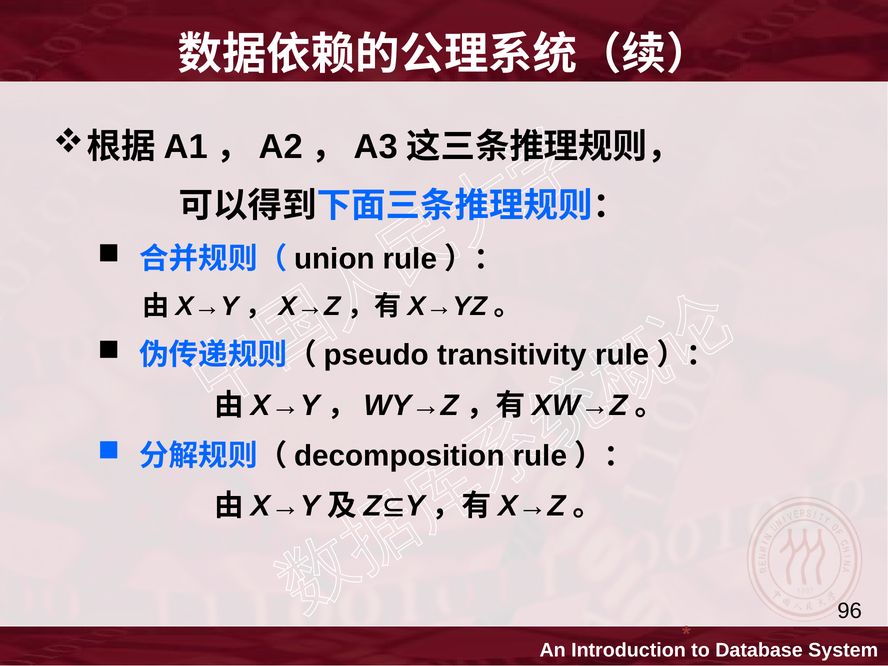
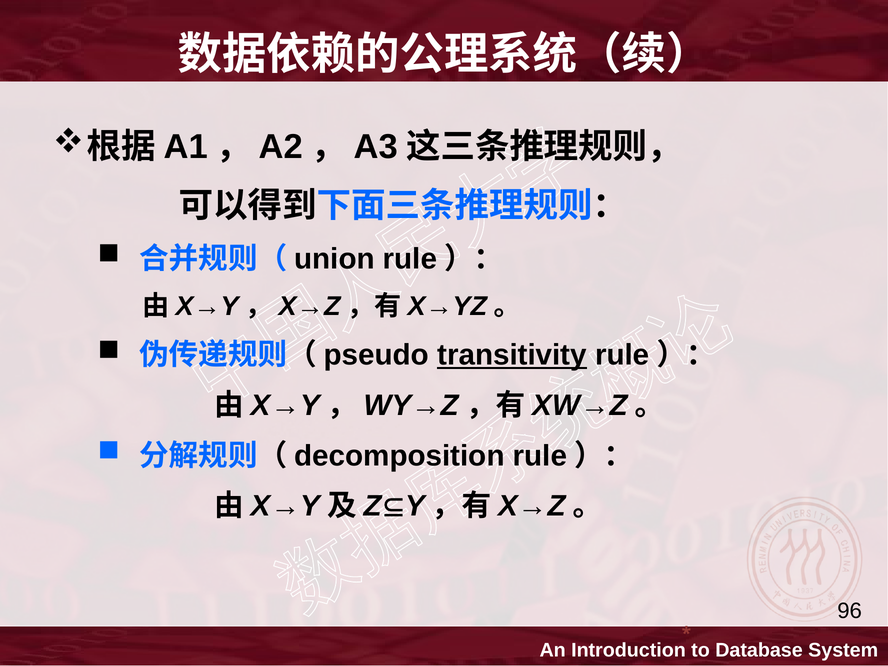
transitivity underline: none -> present
